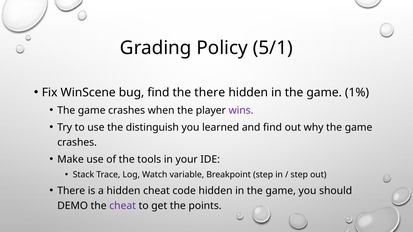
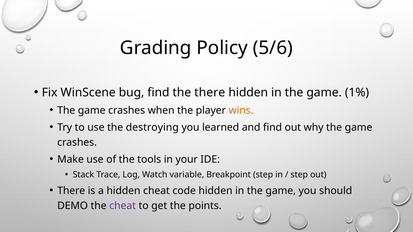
5/1: 5/1 -> 5/6
wins colour: purple -> orange
distinguish: distinguish -> destroying
